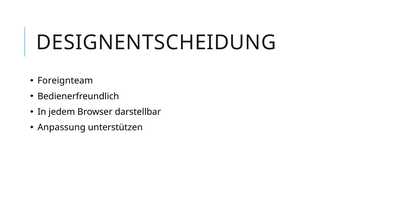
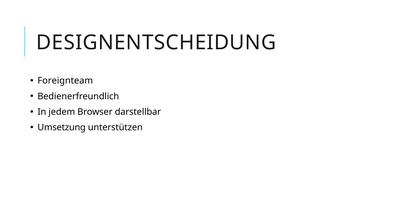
Anpassung: Anpassung -> Umsetzung
